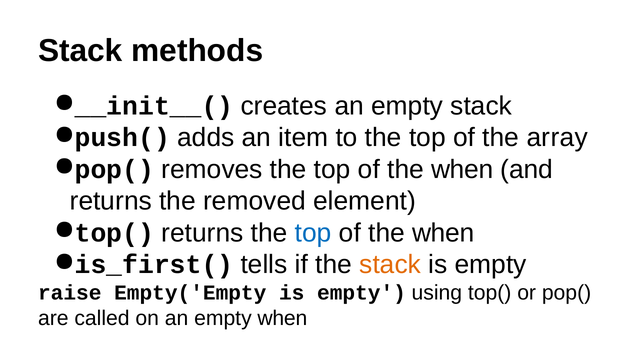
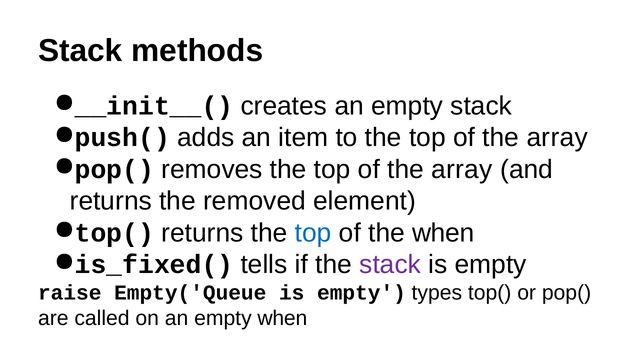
when at (462, 169): when -> array
is_first(: is_first( -> is_fixed(
stack at (390, 264) colour: orange -> purple
Empty('Empty: Empty('Empty -> Empty('Queue
using: using -> types
